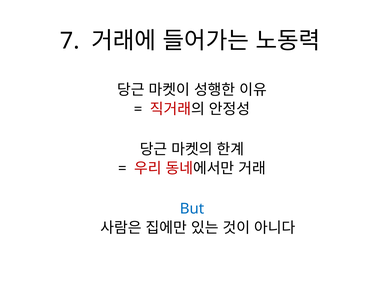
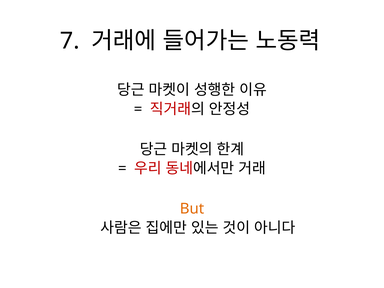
But colour: blue -> orange
